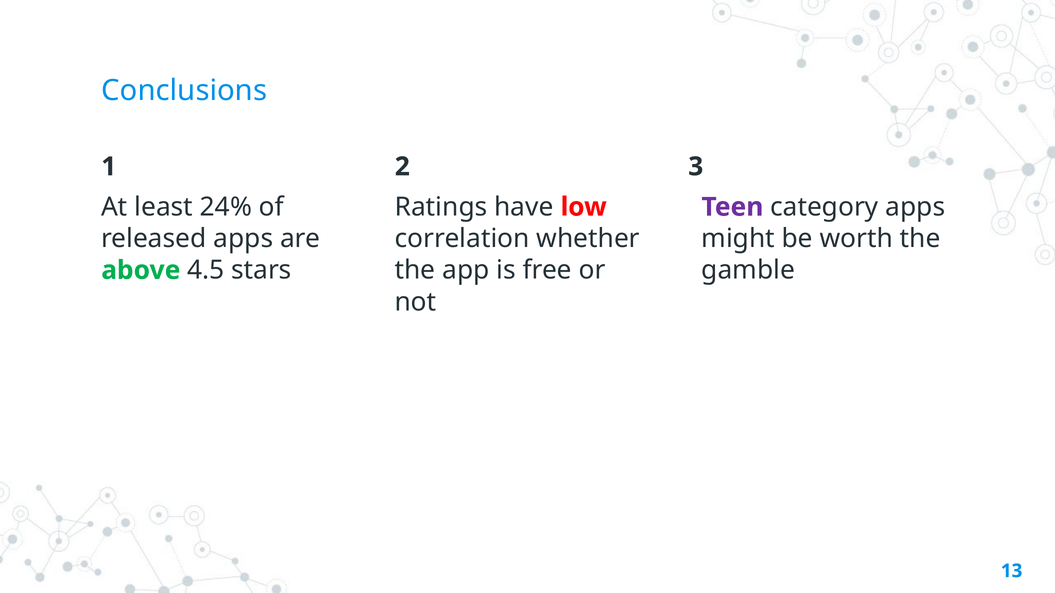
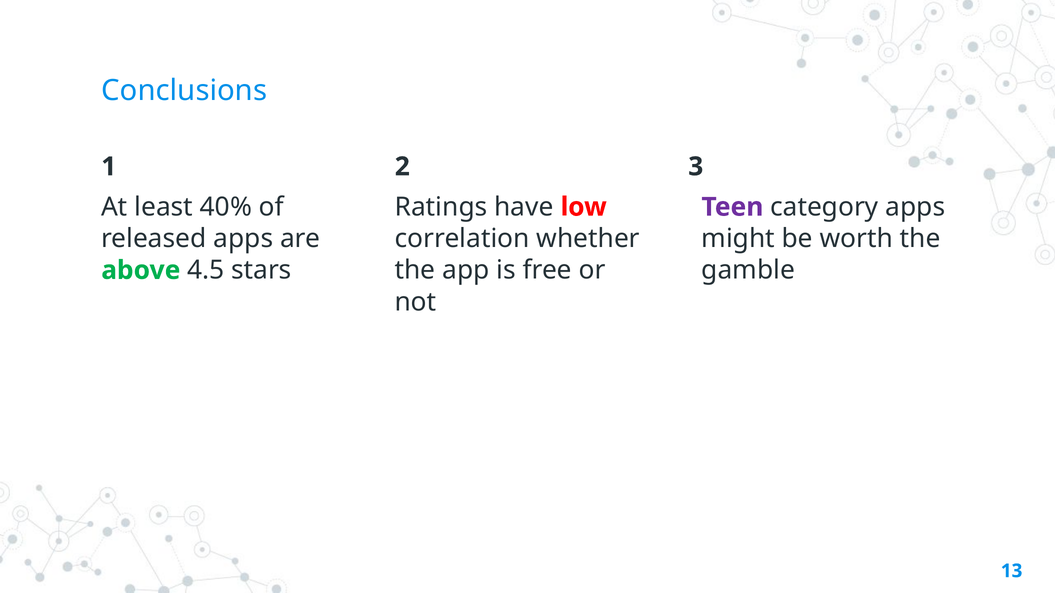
24%: 24% -> 40%
